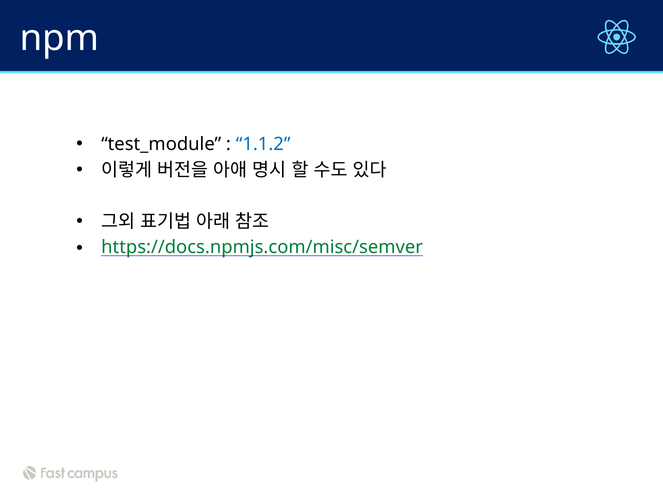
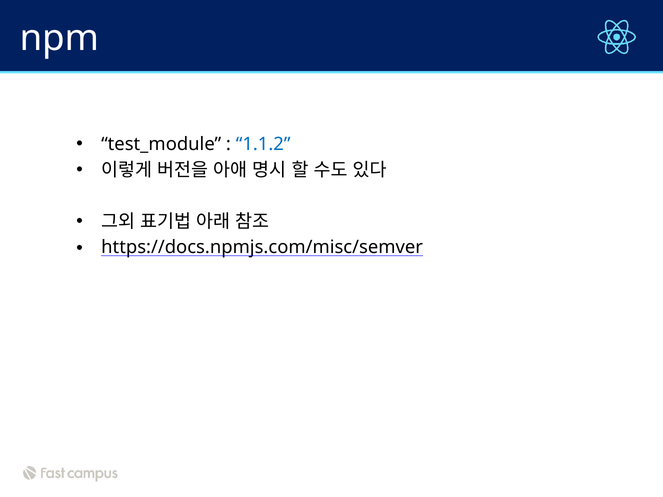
https://docs.npmjs.com/misc/semver colour: green -> black
